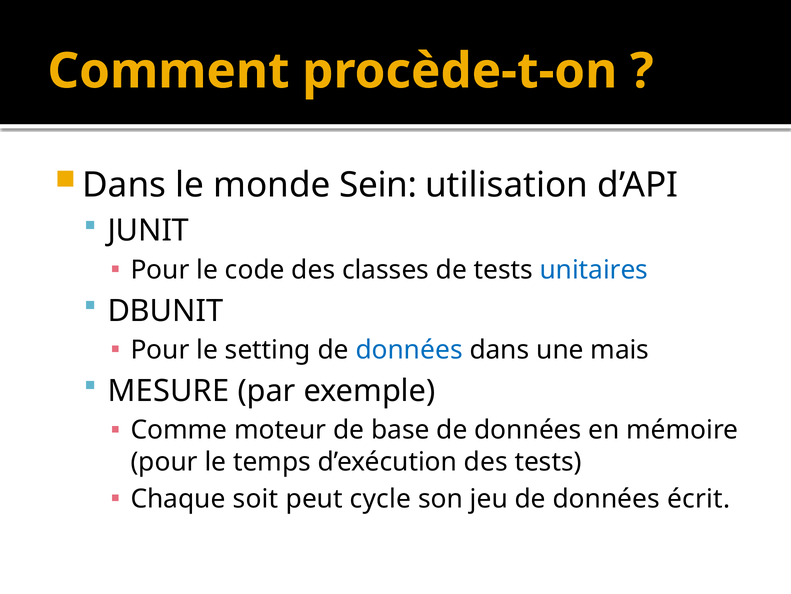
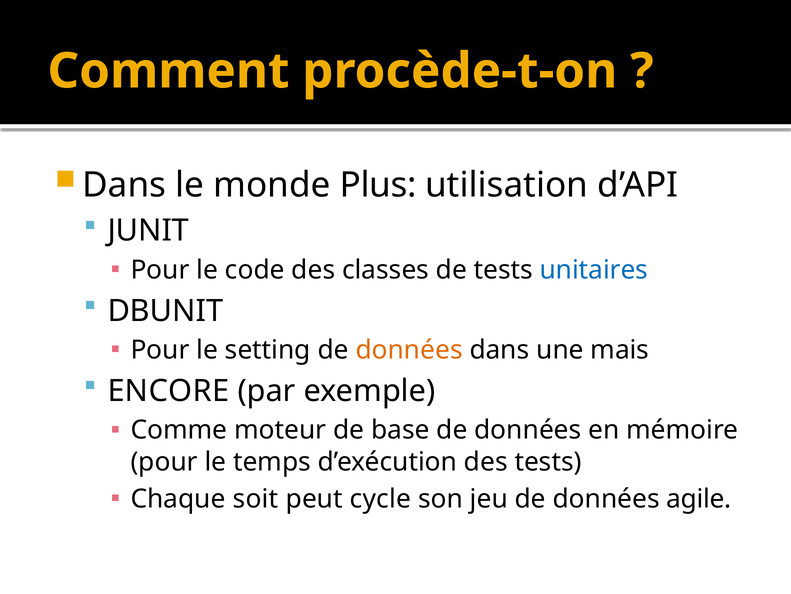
Sein: Sein -> Plus
données at (409, 350) colour: blue -> orange
MESURE: MESURE -> ENCORE
écrit: écrit -> agile
